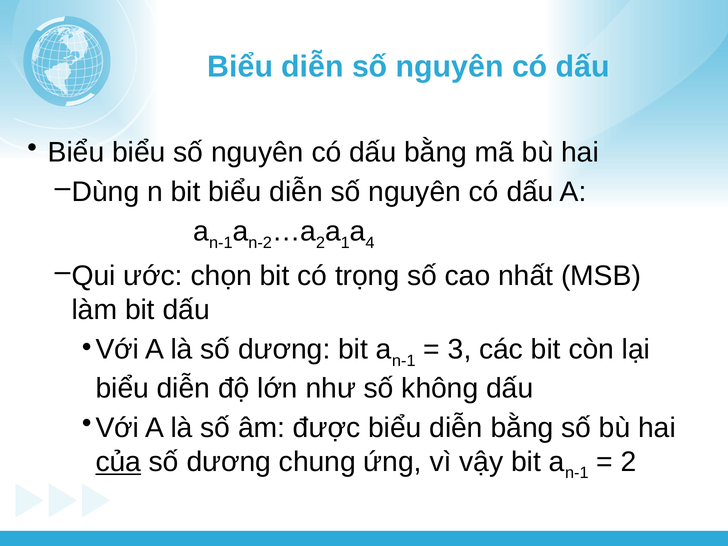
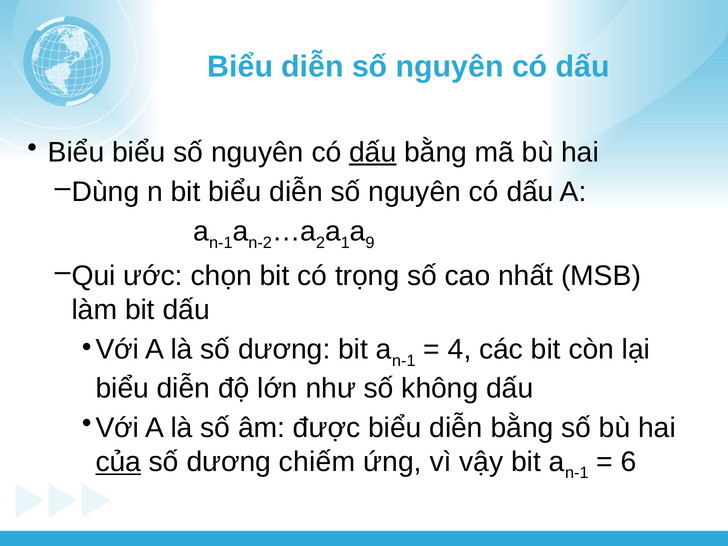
dấu at (373, 152) underline: none -> present
4: 4 -> 9
3: 3 -> 4
chung: chung -> chiếm
2 at (629, 462): 2 -> 6
